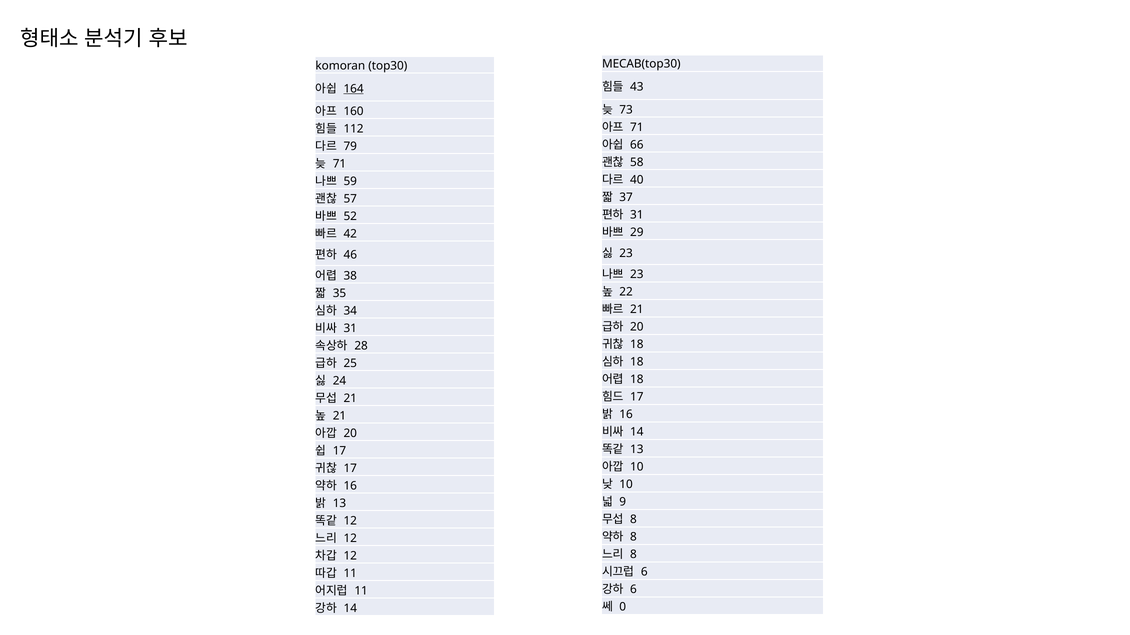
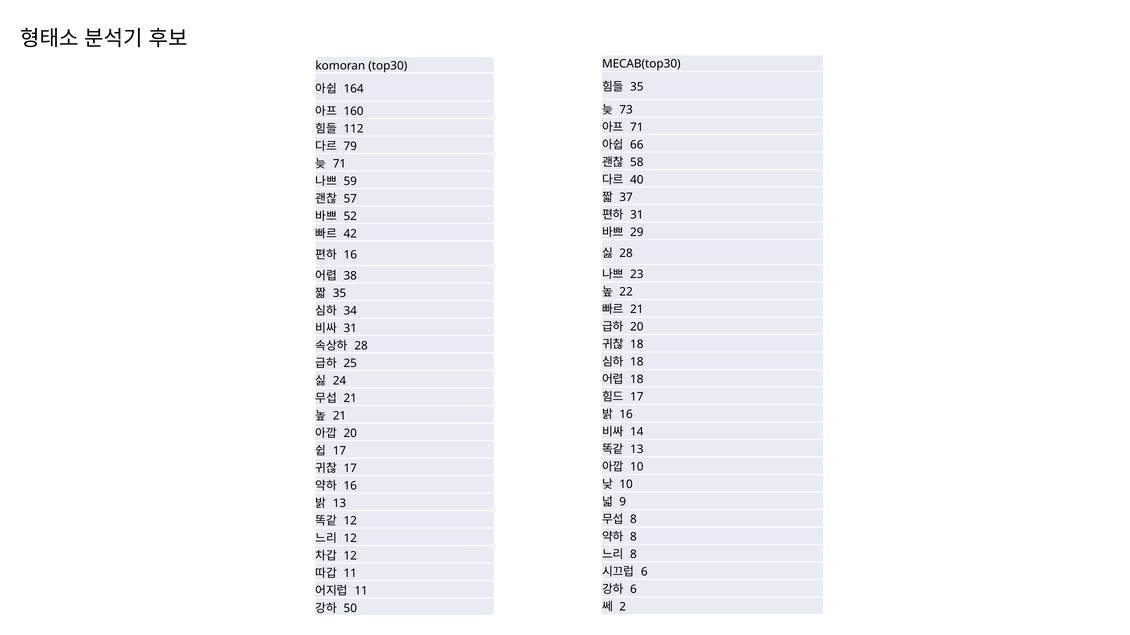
43 at (637, 87): 43 -> 35
164 underline: present -> none
23 at (626, 254): 23 -> 28
46 at (350, 255): 46 -> 16
0: 0 -> 2
14 at (350, 609): 14 -> 50
